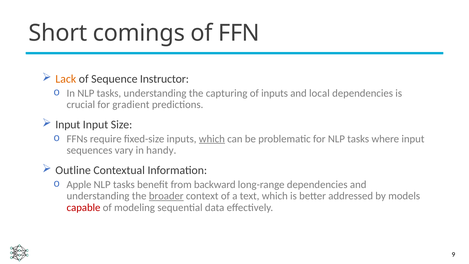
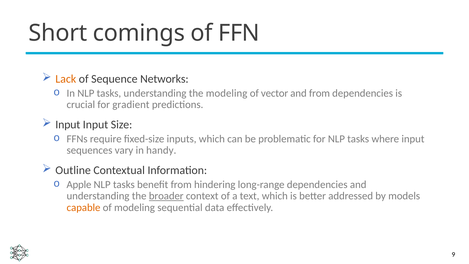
Instructor: Instructor -> Networks
the capturing: capturing -> modeling
of inputs: inputs -> vector
and local: local -> from
which at (212, 139) underline: present -> none
backward: backward -> hindering
capable colour: red -> orange
